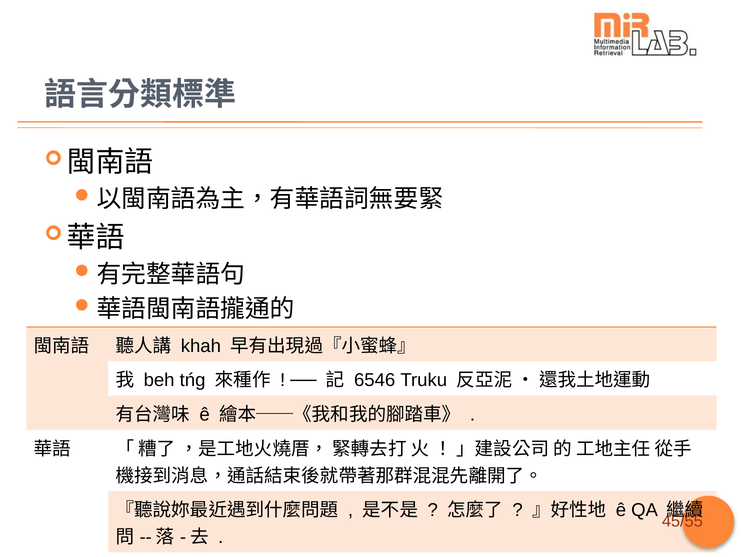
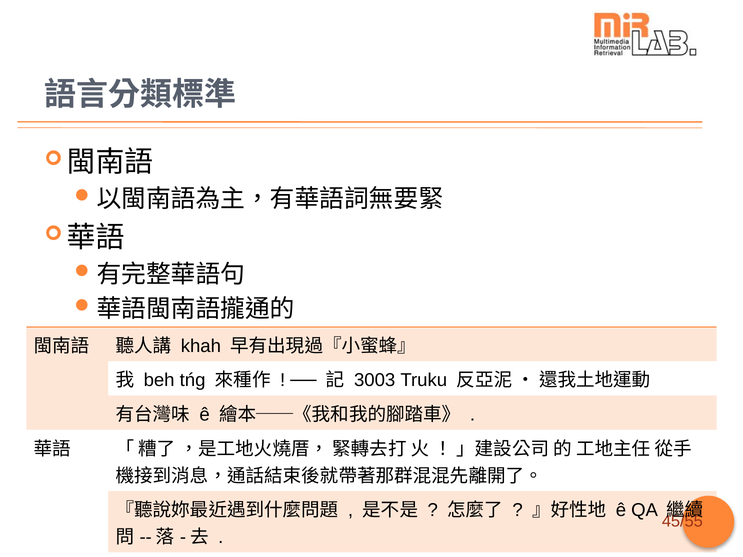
6546: 6546 -> 3003
